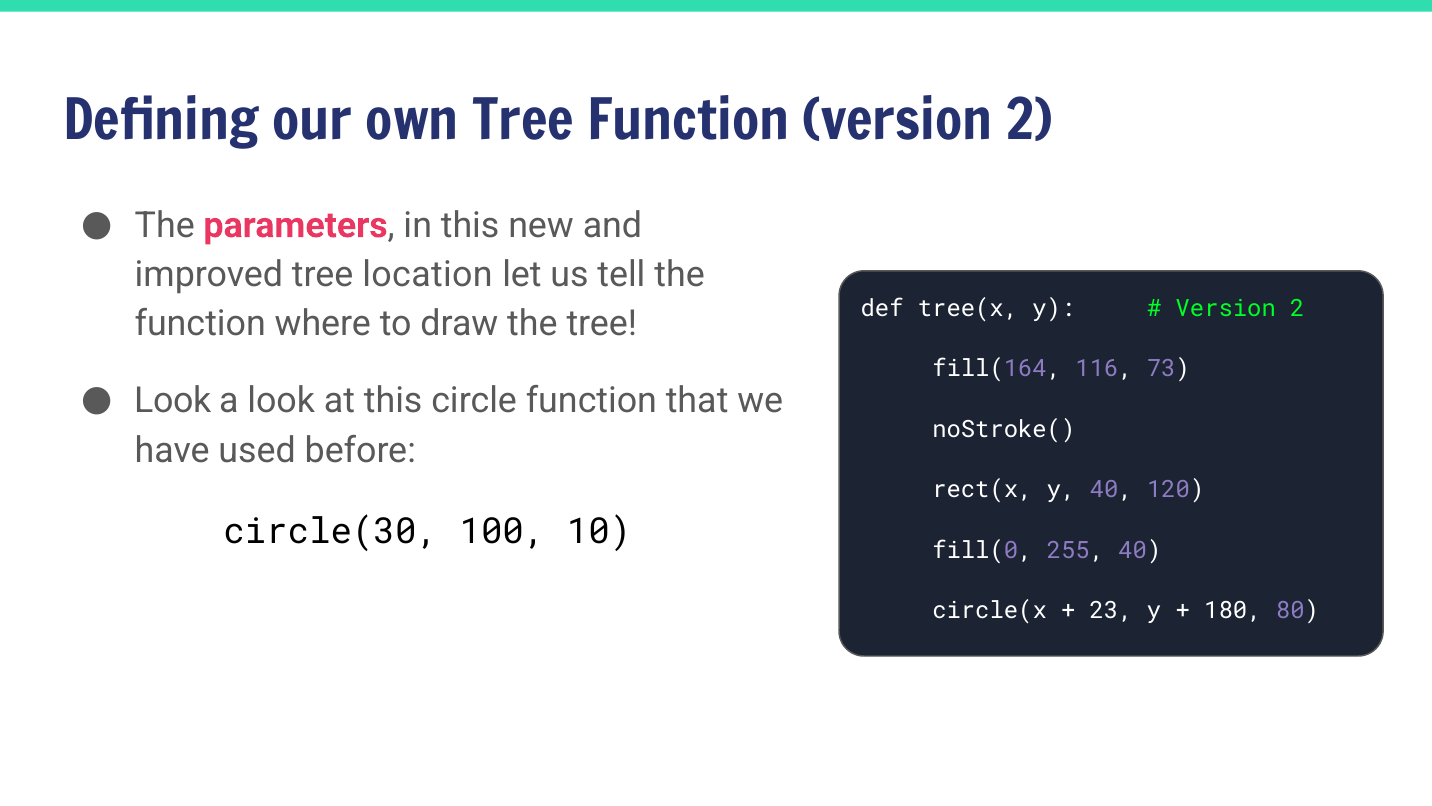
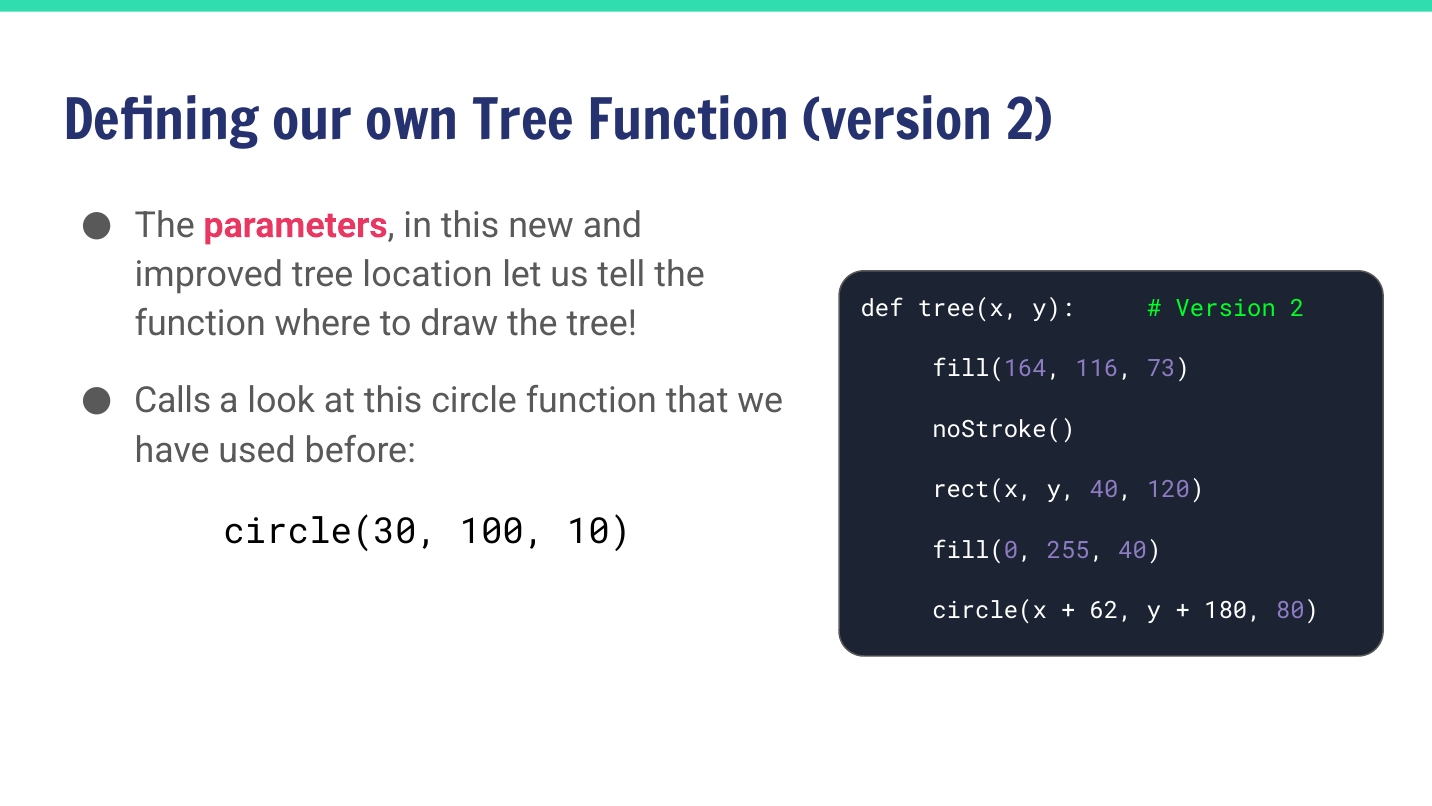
Look at (173, 401): Look -> Calls
23: 23 -> 62
